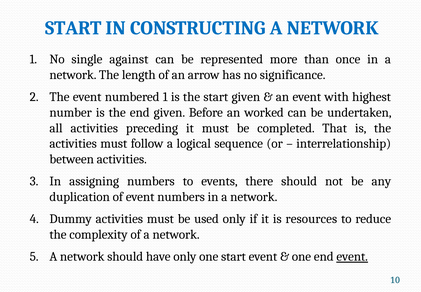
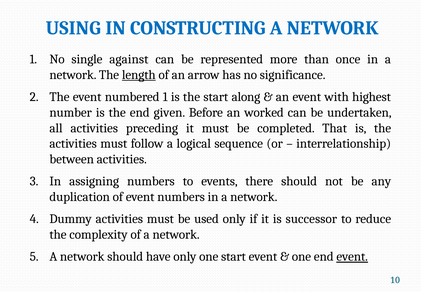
START at (74, 28): START -> USING
length underline: none -> present
start given: given -> along
resources: resources -> successor
